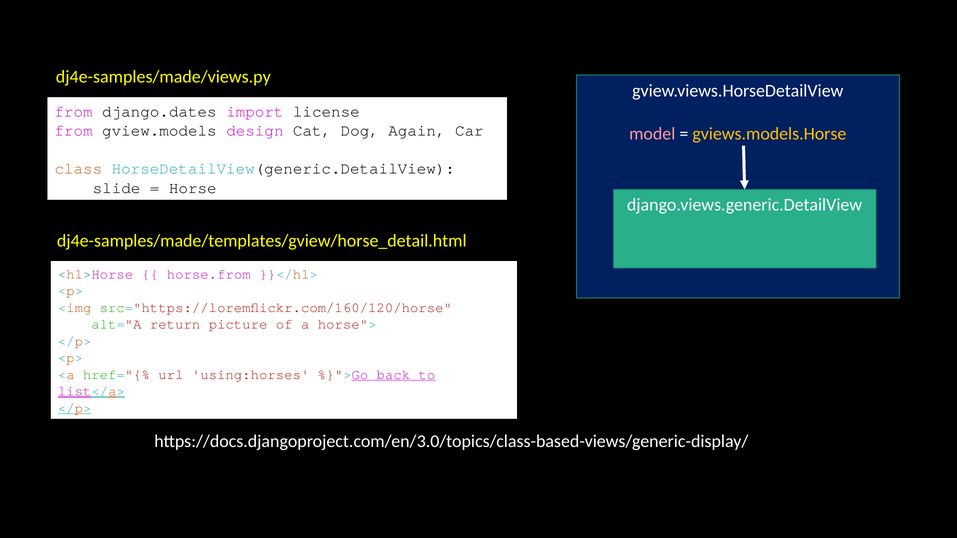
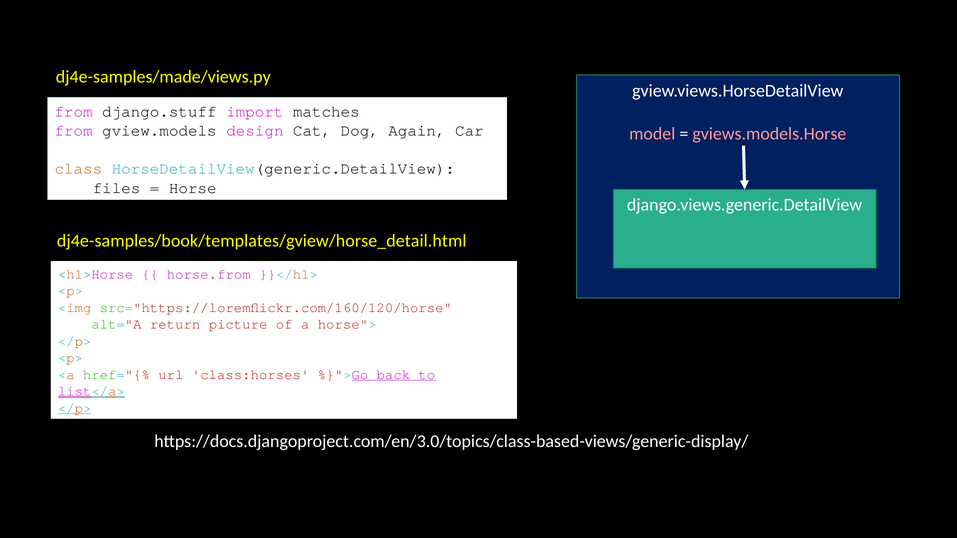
django.dates: django.dates -> django.stuff
license: license -> matches
gviews.models.Horse colour: yellow -> pink
slide: slide -> files
dj4e-samples/made/templates/gview/horse_detail.html: dj4e-samples/made/templates/gview/horse_detail.html -> dj4e-samples/book/templates/gview/horse_detail.html
using:horses: using:horses -> class:horses
